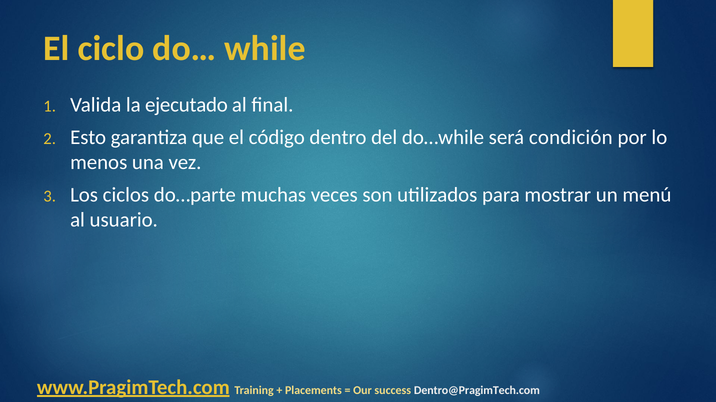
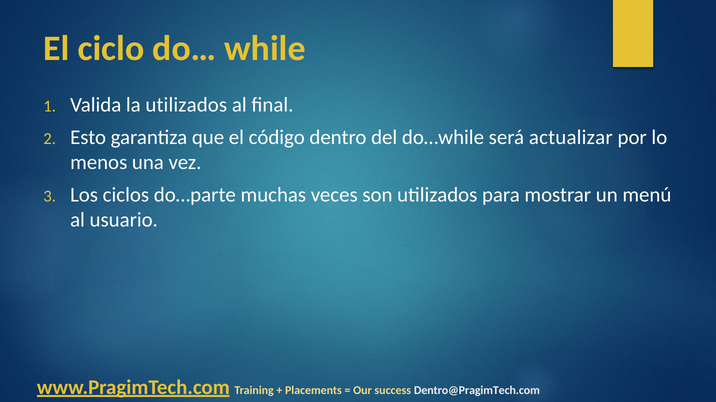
la ejecutado: ejecutado -> utilizados
condición: condición -> actualizar
